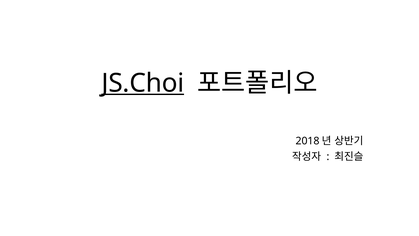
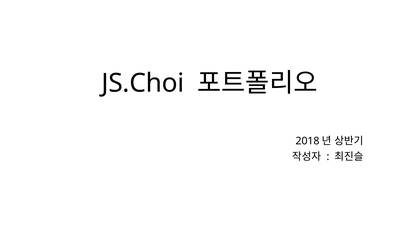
JS.Choi underline: present -> none
